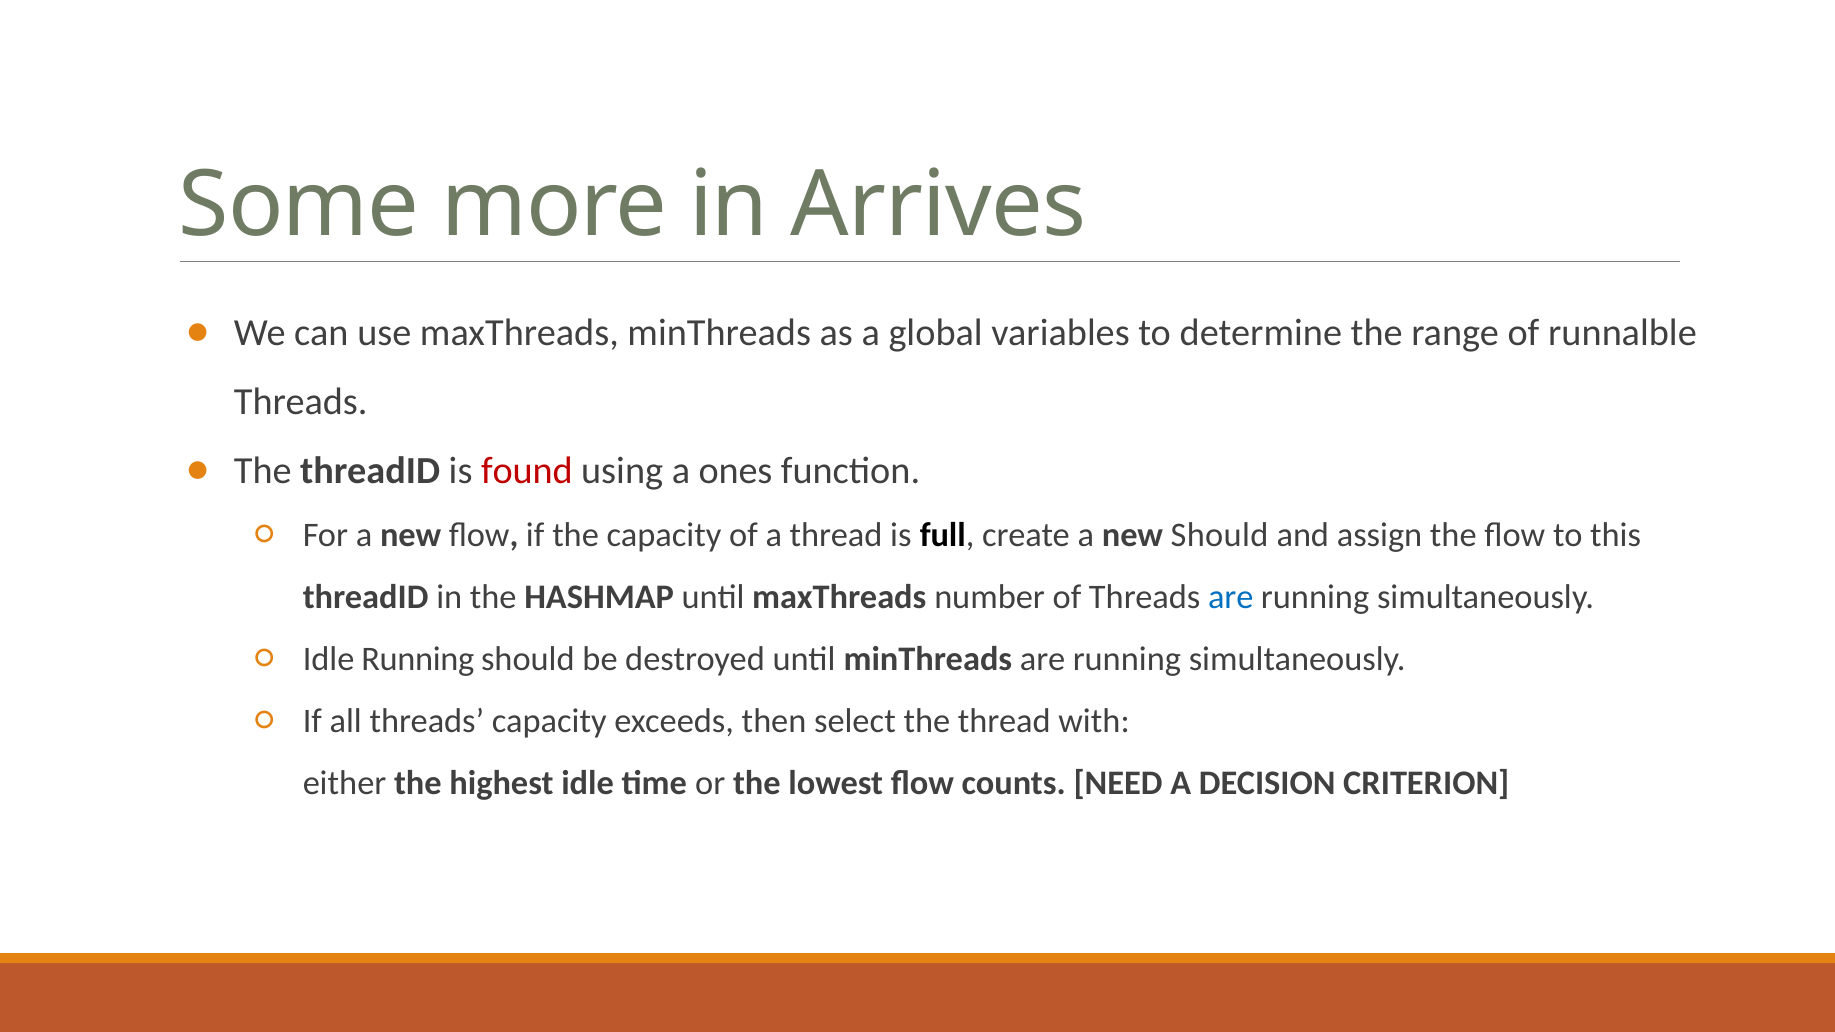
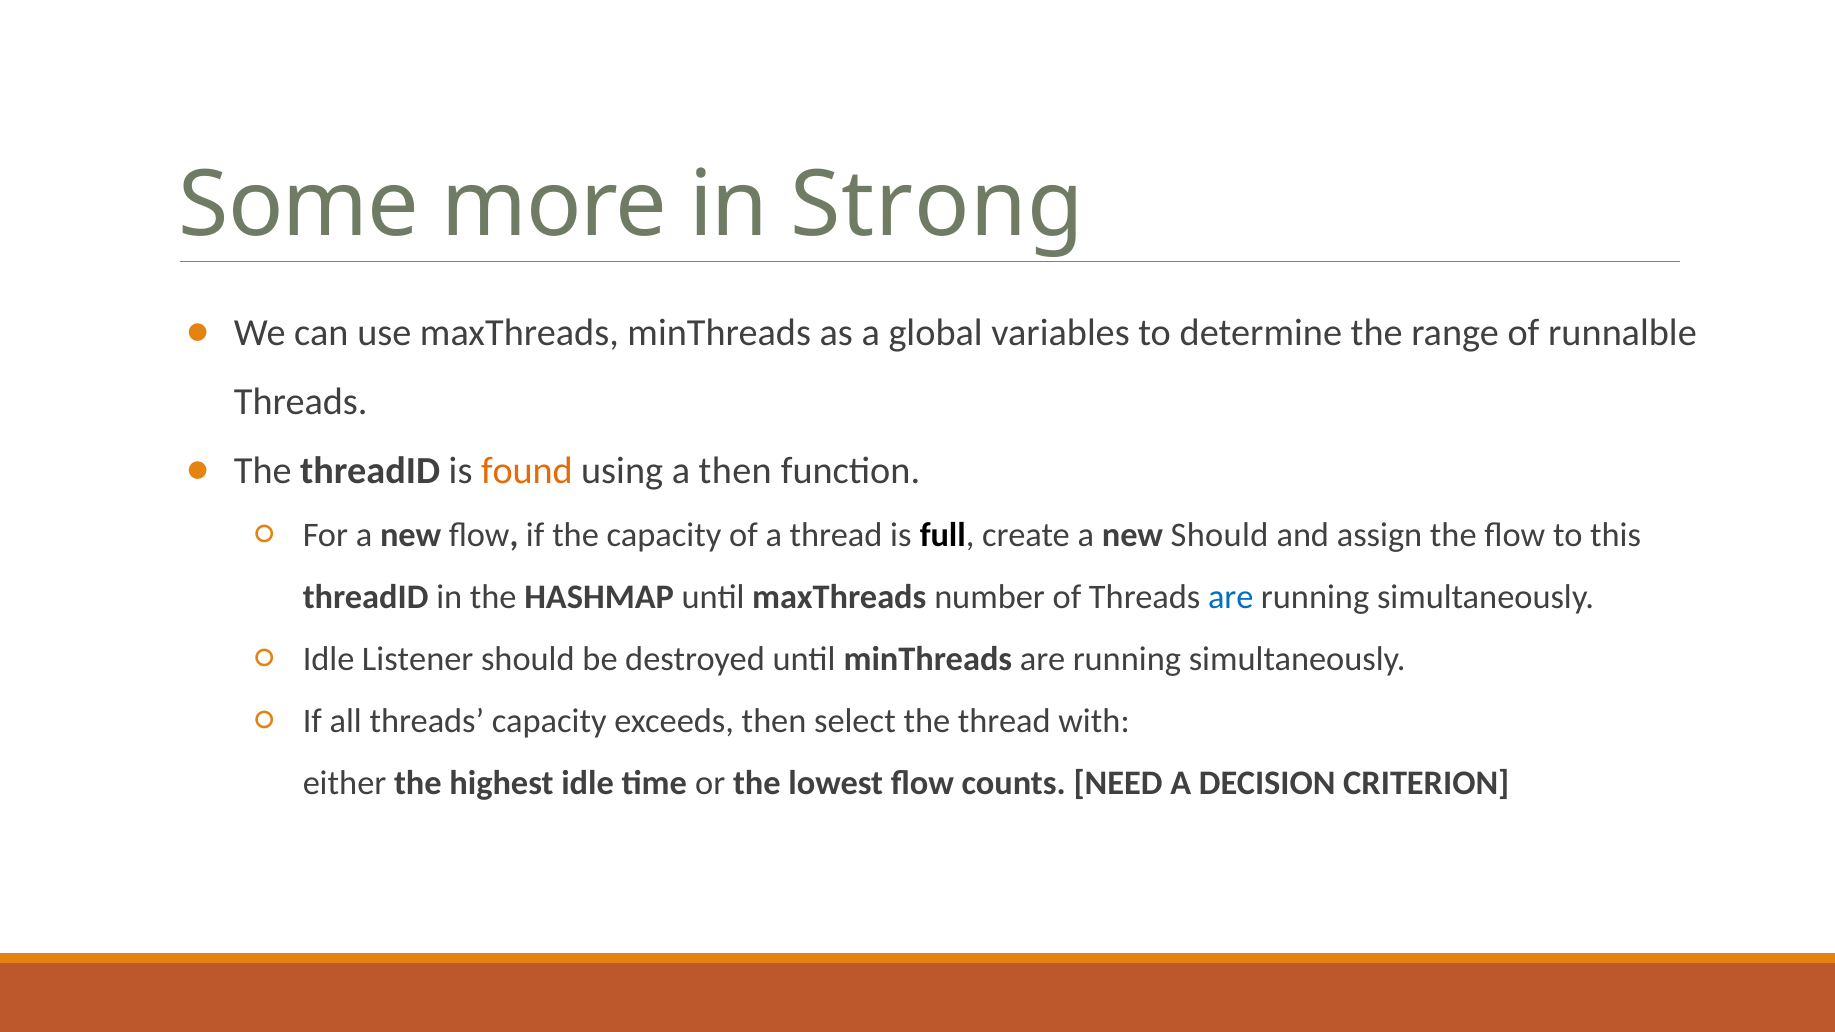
Arrives: Arrives -> Strong
found colour: red -> orange
a ones: ones -> then
Idle Running: Running -> Listener
